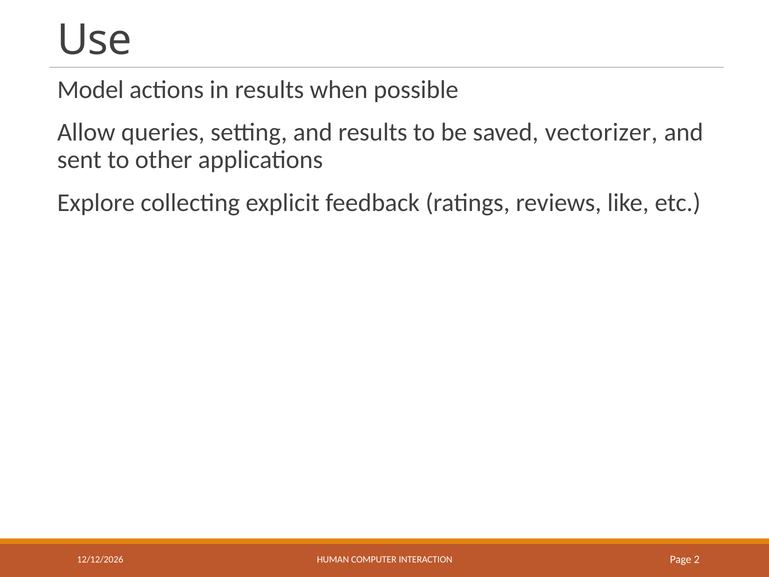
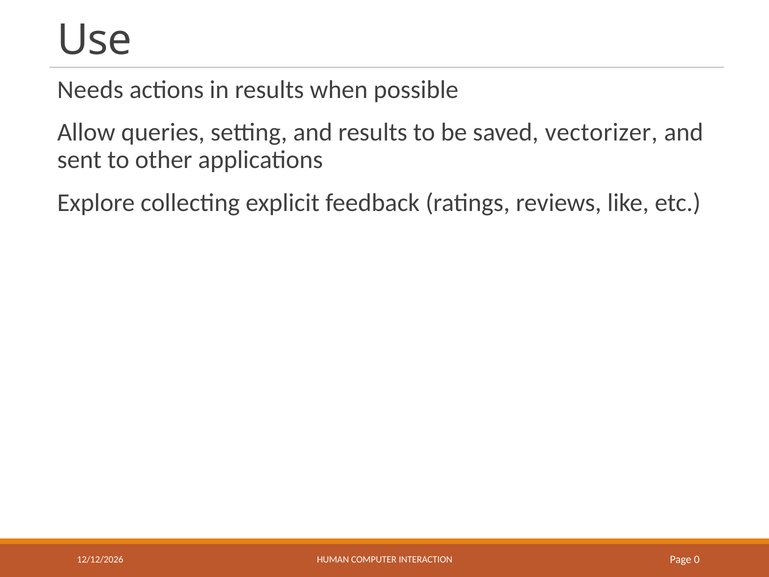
Model: Model -> Needs
2: 2 -> 0
